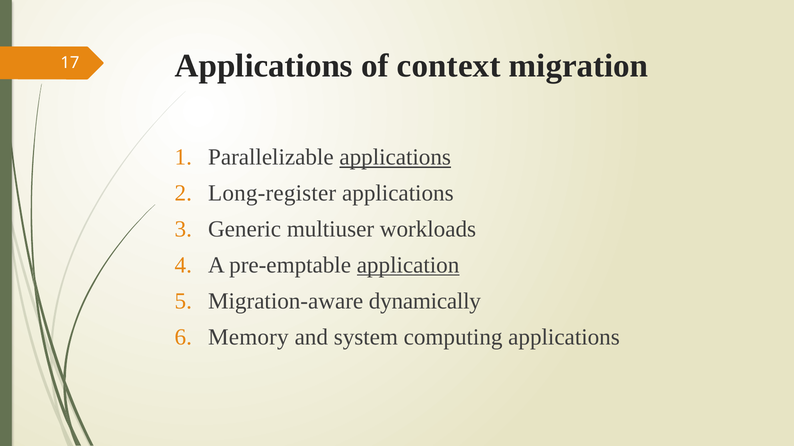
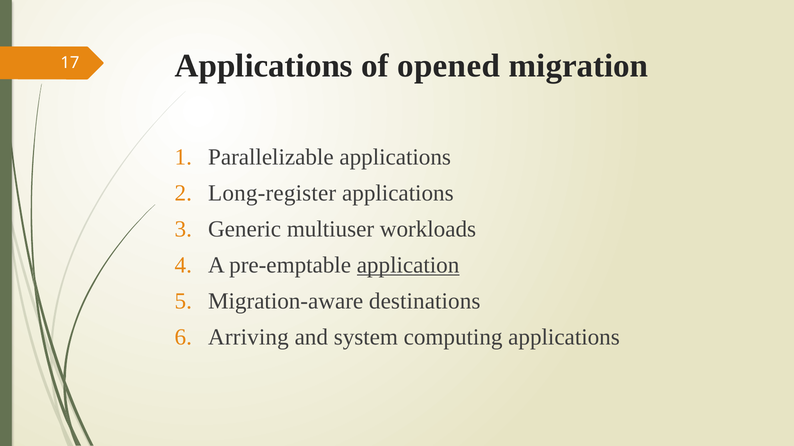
context: context -> opened
applications at (395, 157) underline: present -> none
dynamically: dynamically -> destinations
Memory: Memory -> Arriving
